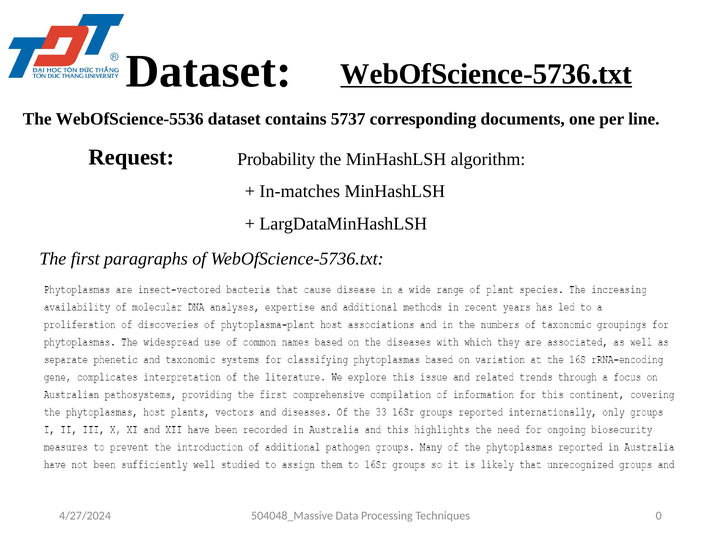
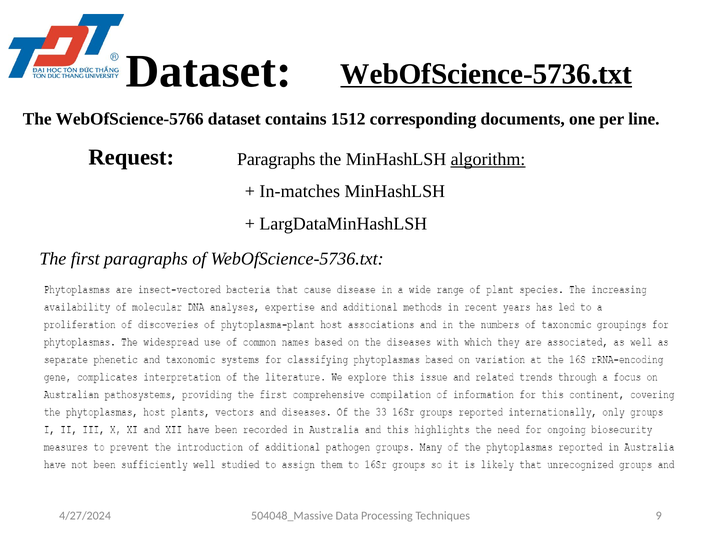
WebOfScience-5536: WebOfScience-5536 -> WebOfScience-5766
5737: 5737 -> 1512
Request Probability: Probability -> Paragraphs
algorithm underline: none -> present
0: 0 -> 9
